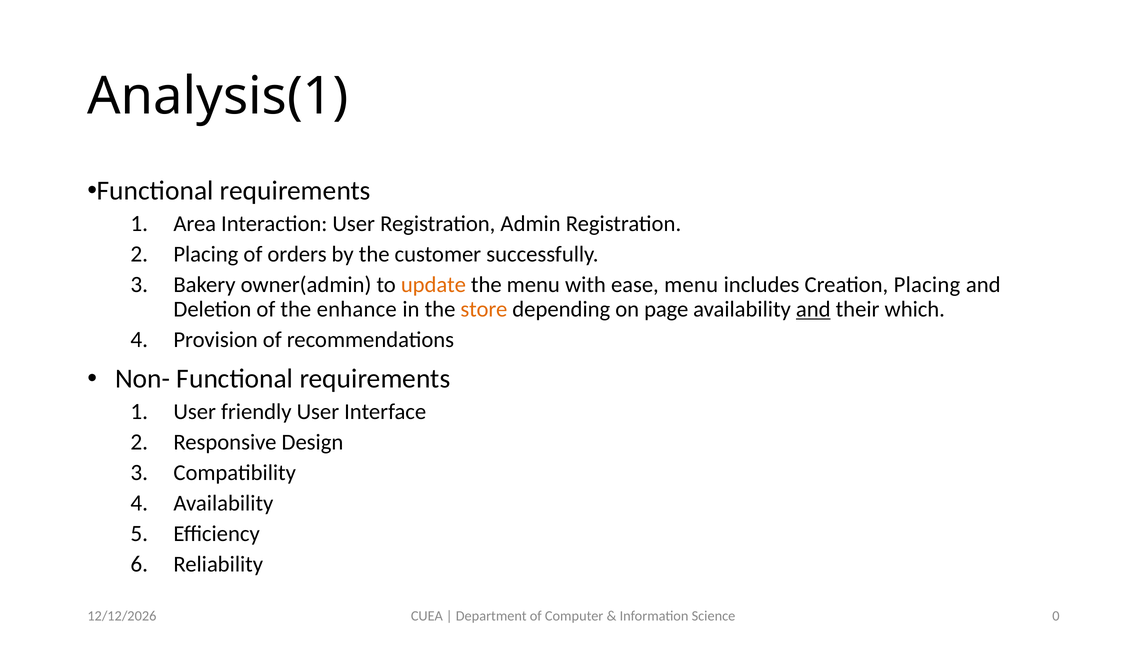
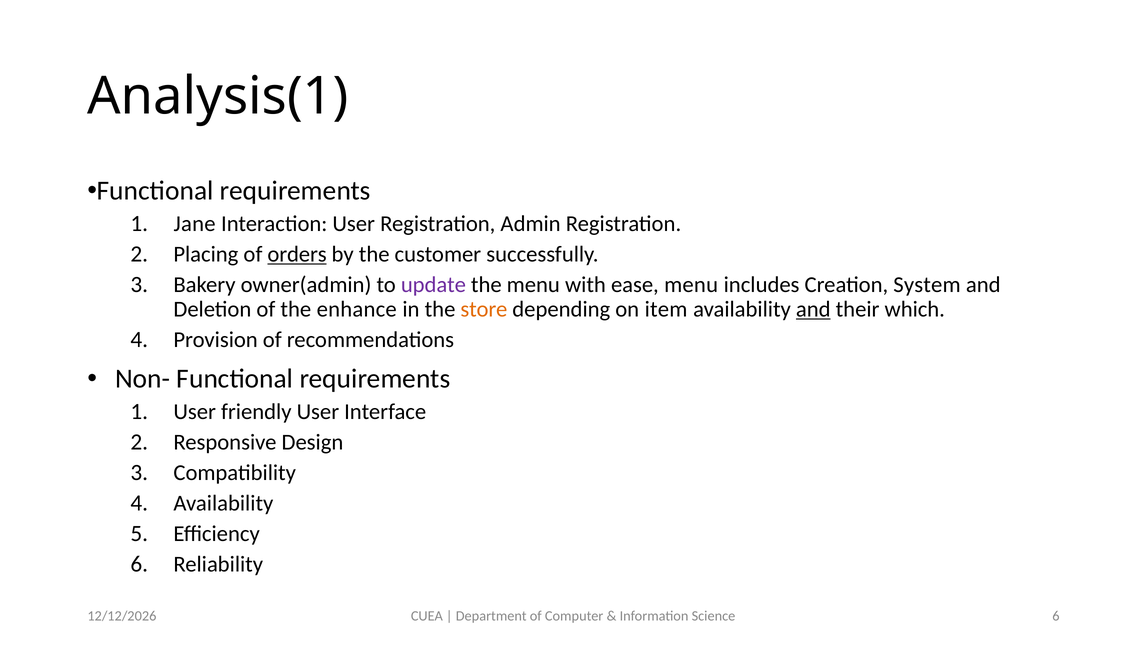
Area: Area -> Jane
orders underline: none -> present
update colour: orange -> purple
Creation Placing: Placing -> System
page: page -> item
Science 0: 0 -> 6
